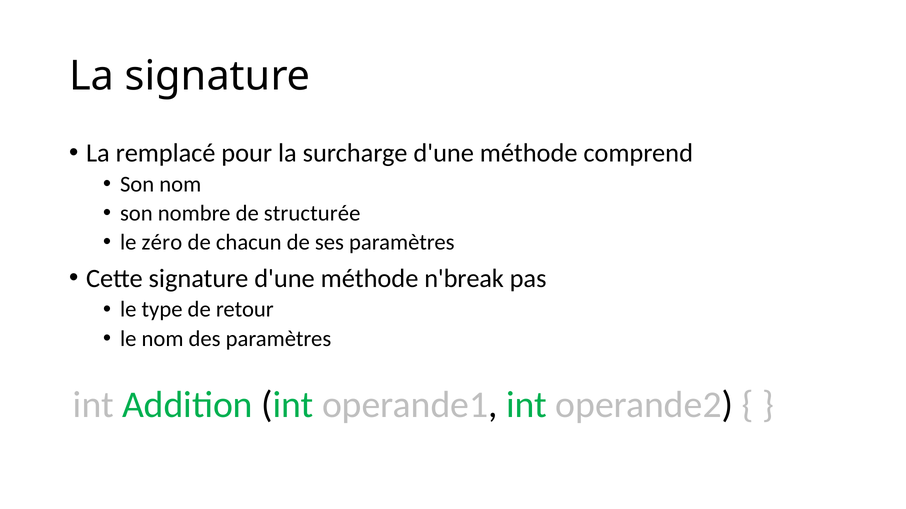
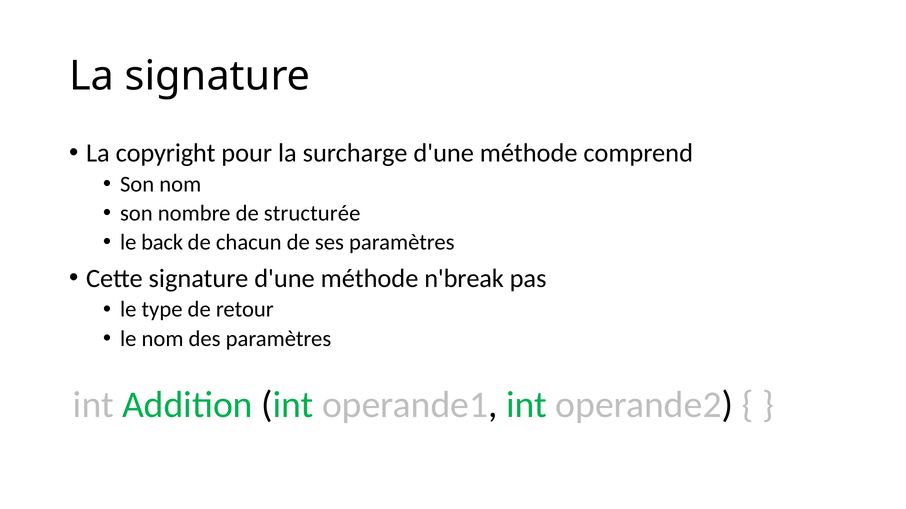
remplacé: remplacé -> copyright
zéro: zéro -> back
